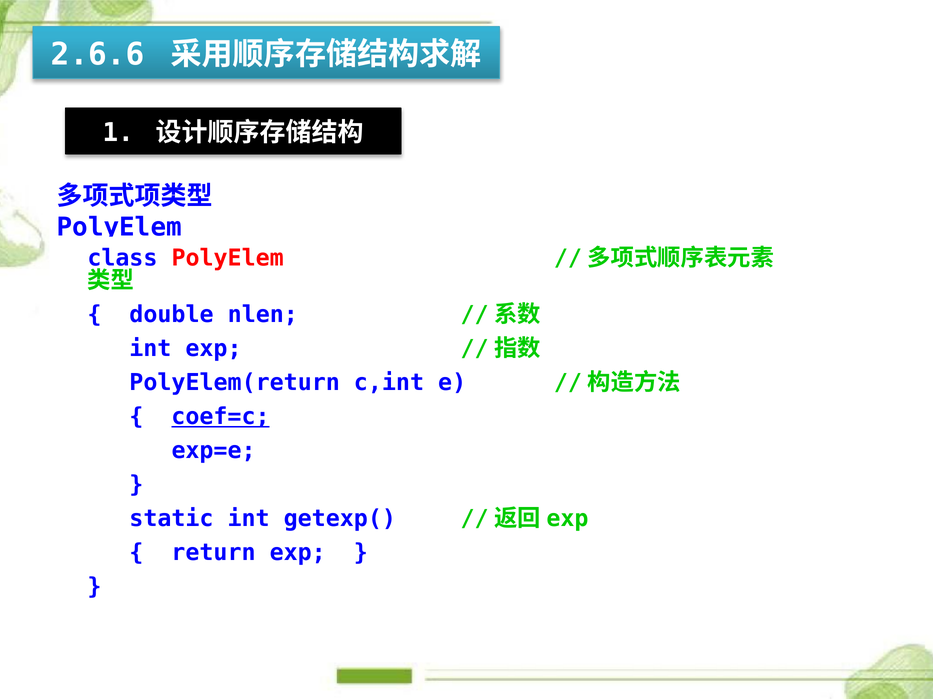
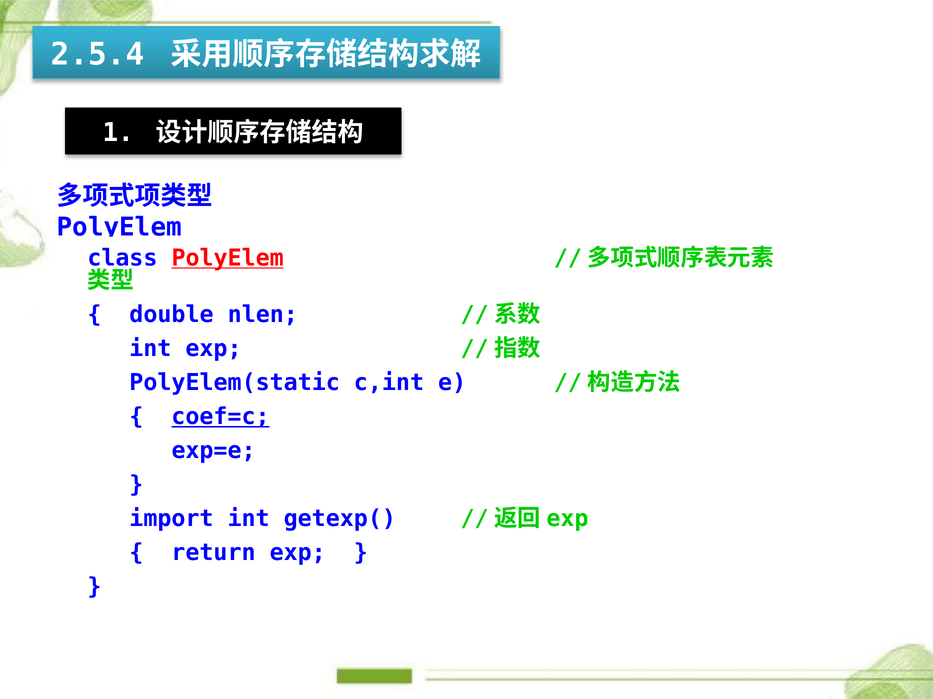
2.6.6: 2.6.6 -> 2.5.4
PolyElem at (228, 258) underline: none -> present
PolyElem(return: PolyElem(return -> PolyElem(static
static: static -> import
